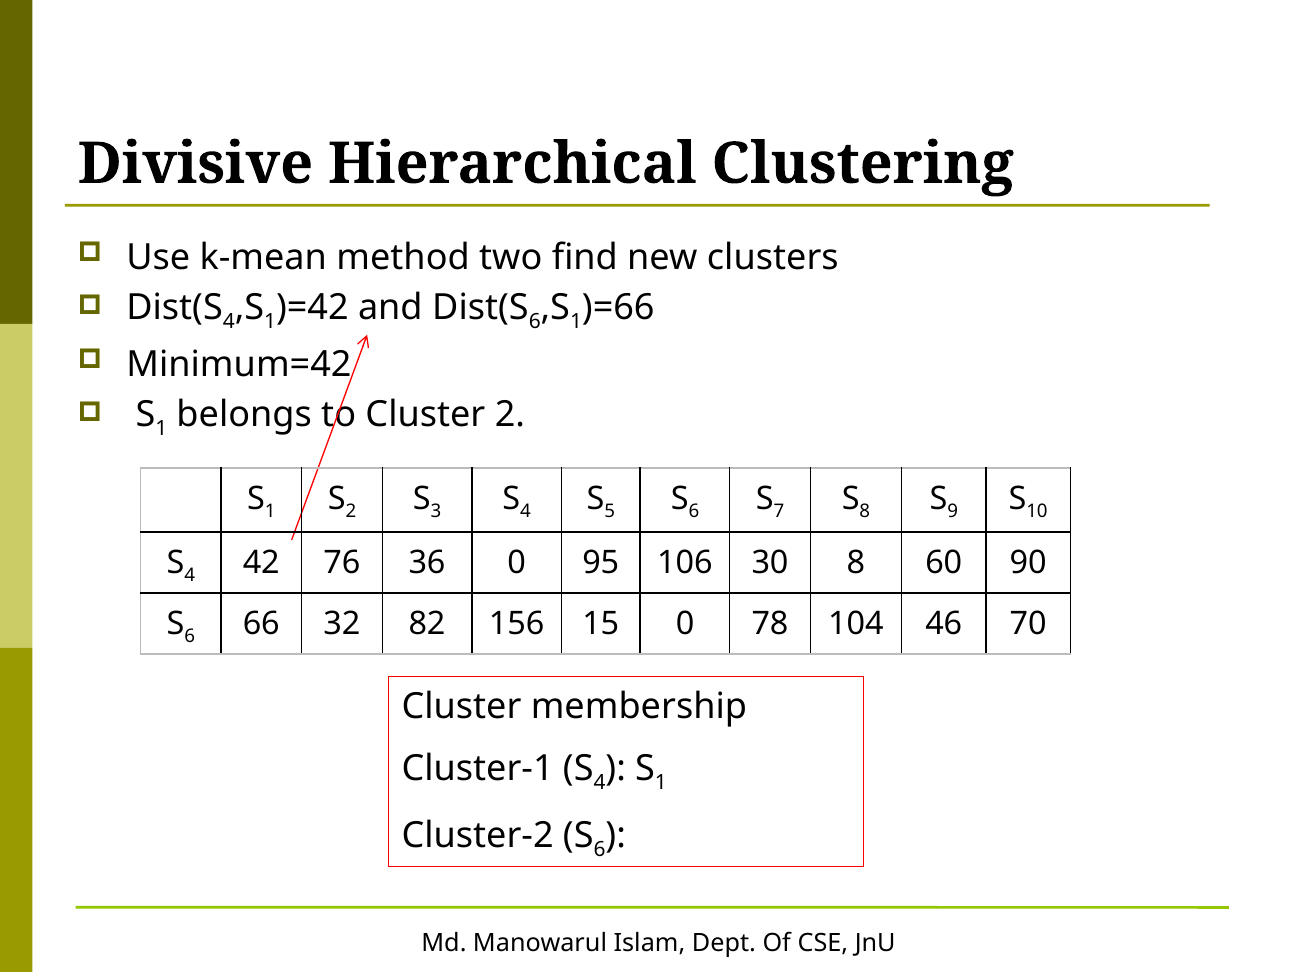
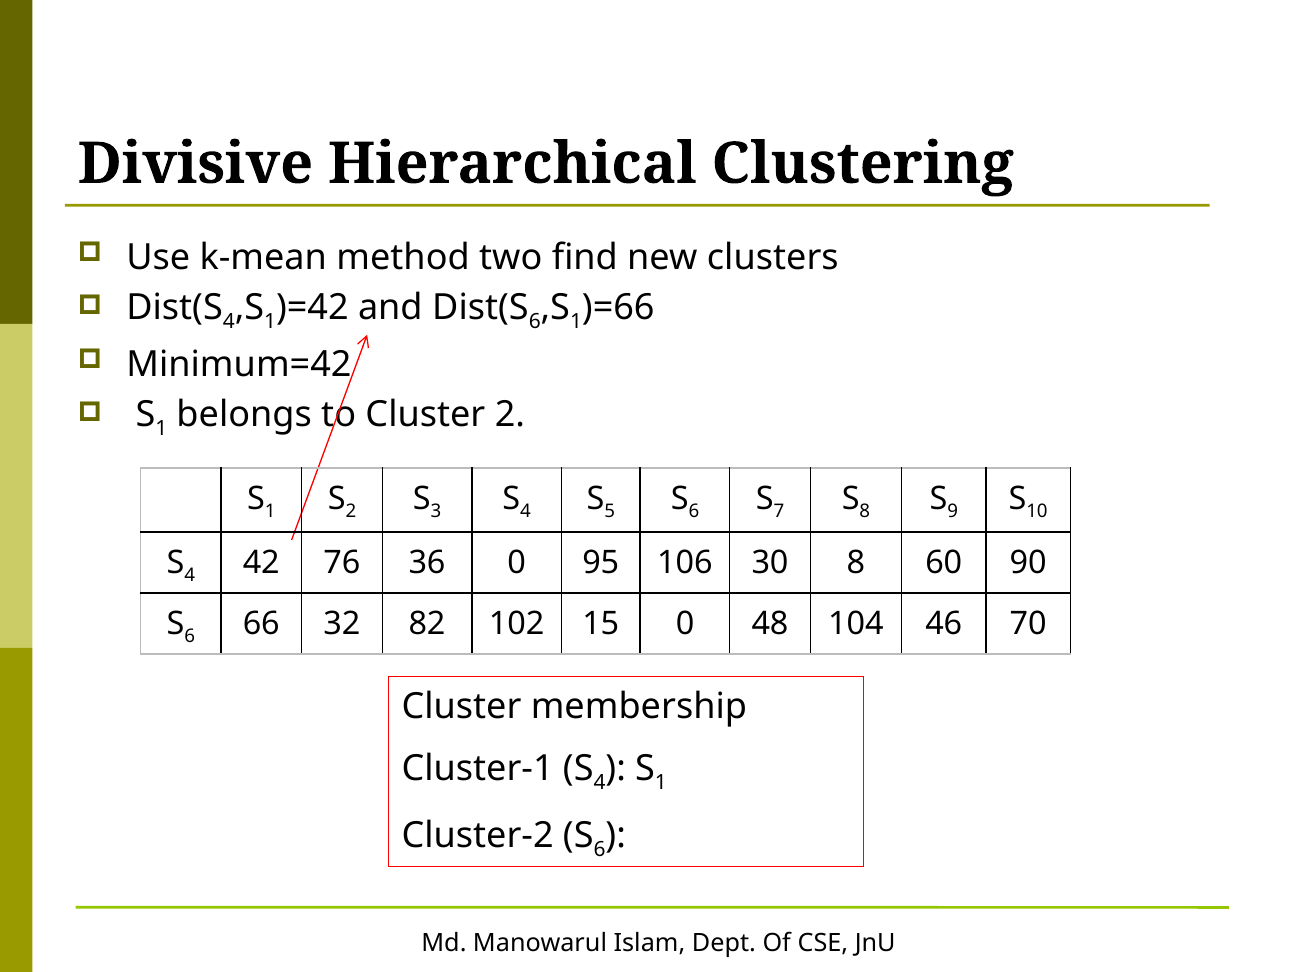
156: 156 -> 102
78: 78 -> 48
